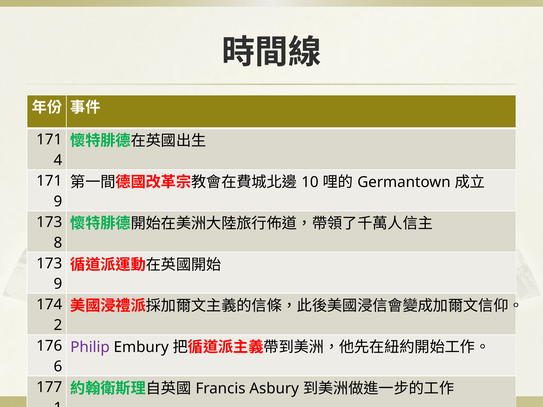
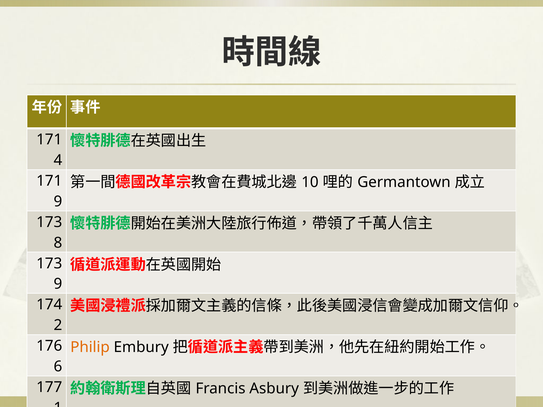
Philip colour: purple -> orange
